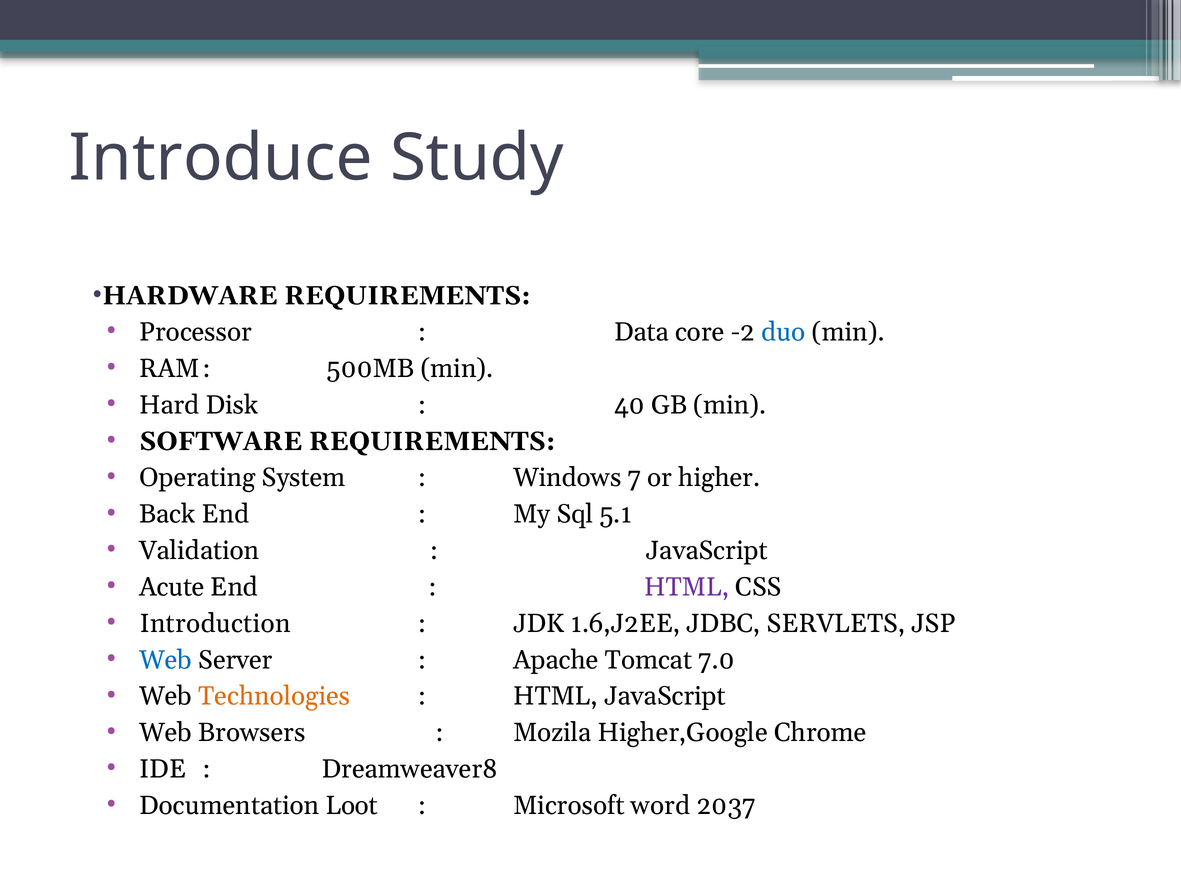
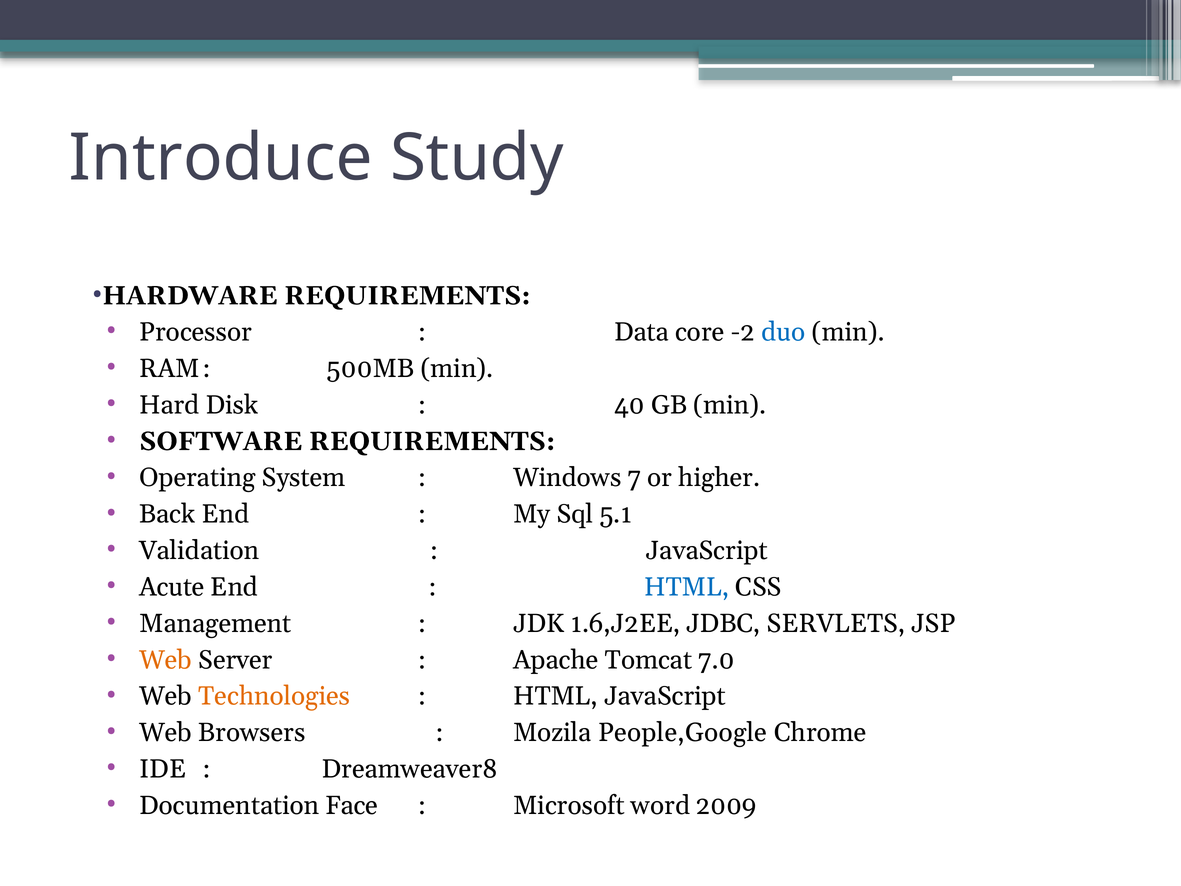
HTML at (687, 587) colour: purple -> blue
Introduction: Introduction -> Management
Web at (166, 660) colour: blue -> orange
Higher,Google: Higher,Google -> People,Google
Loot: Loot -> Face
2037: 2037 -> 2009
